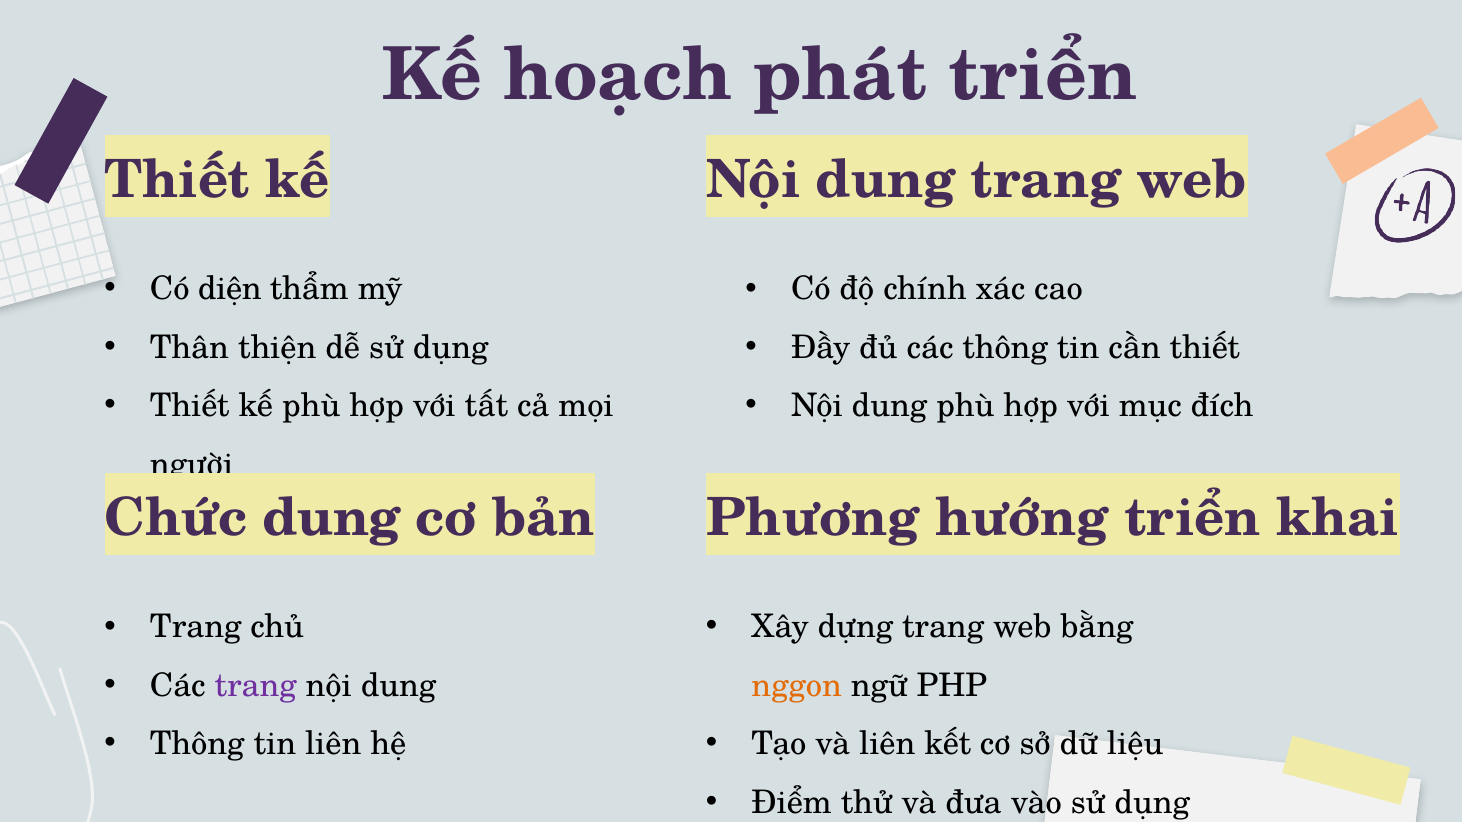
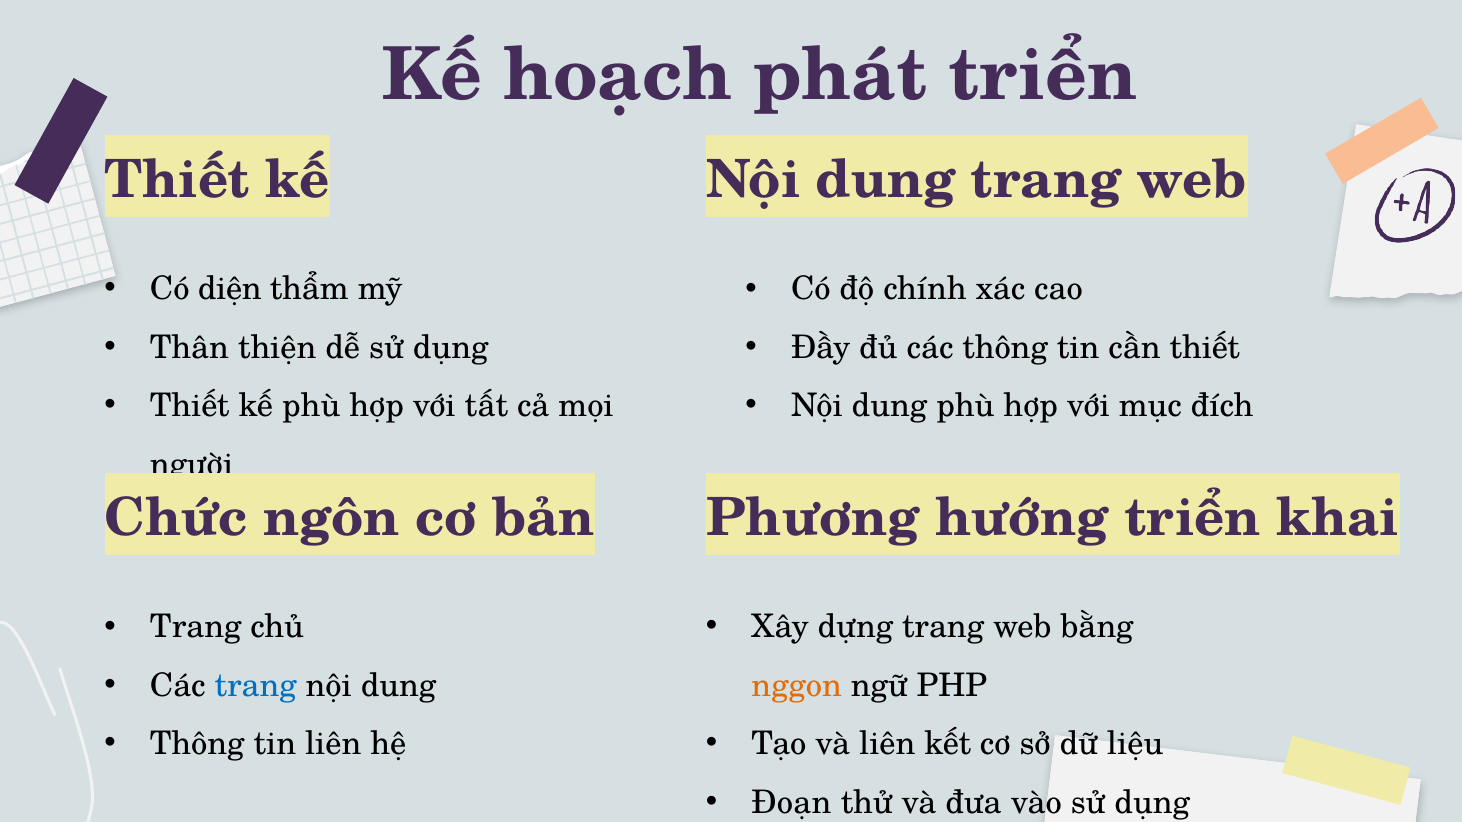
Chức dung: dung -> ngôn
trang at (256, 686) colour: purple -> blue
Điểm: Điểm -> Đoạn
